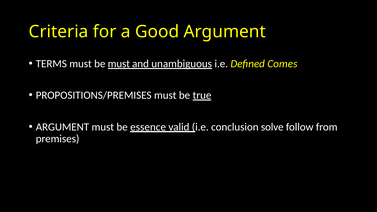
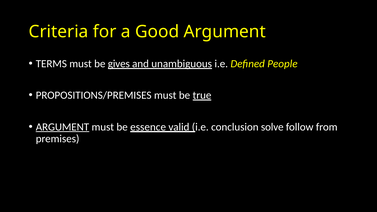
be must: must -> gives
Comes: Comes -> People
ARGUMENT at (62, 127) underline: none -> present
